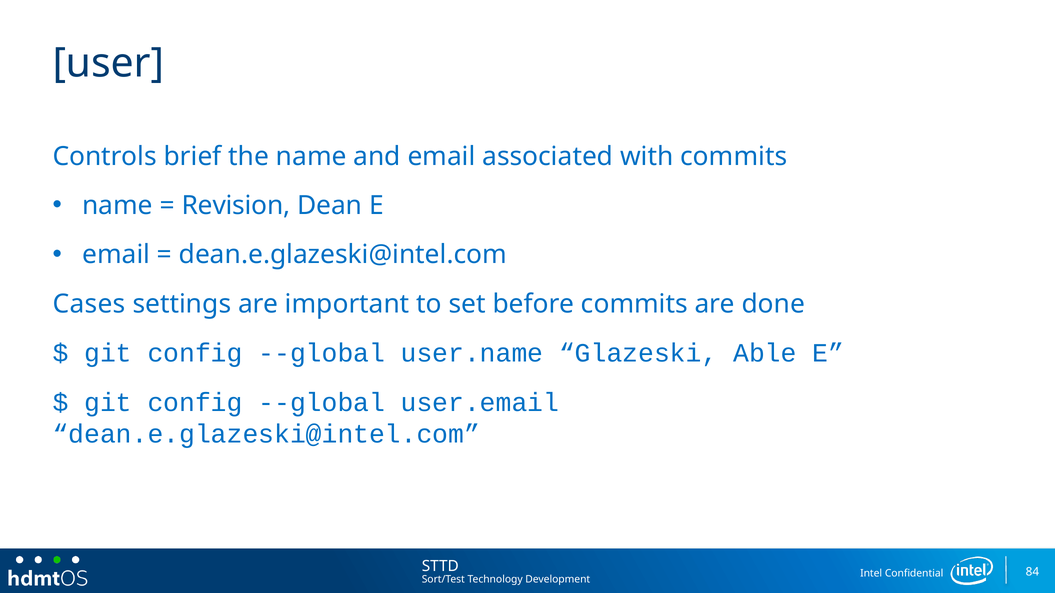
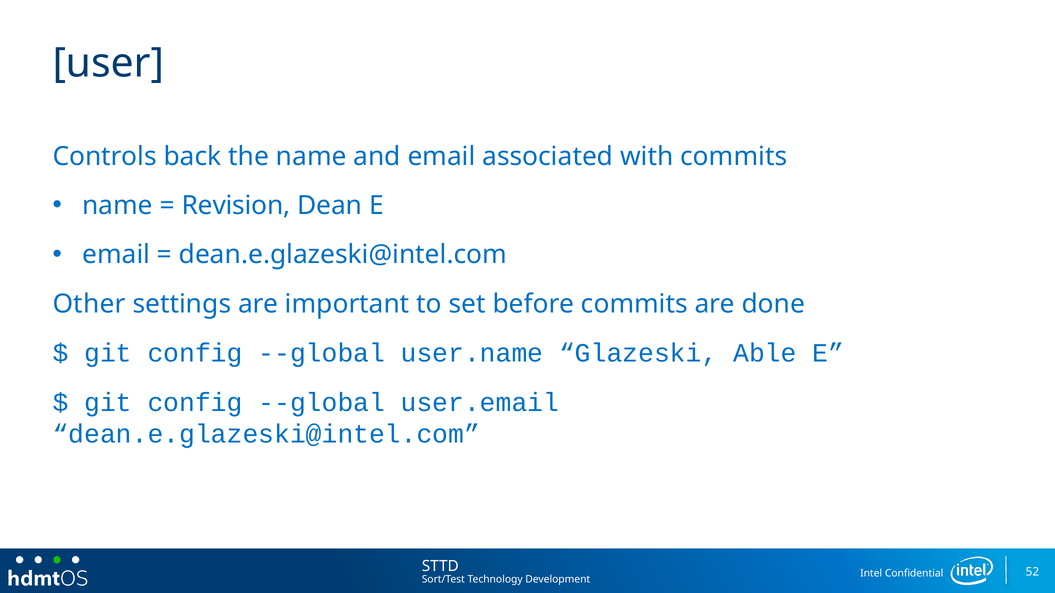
brief: brief -> back
Cases: Cases -> Other
84: 84 -> 52
